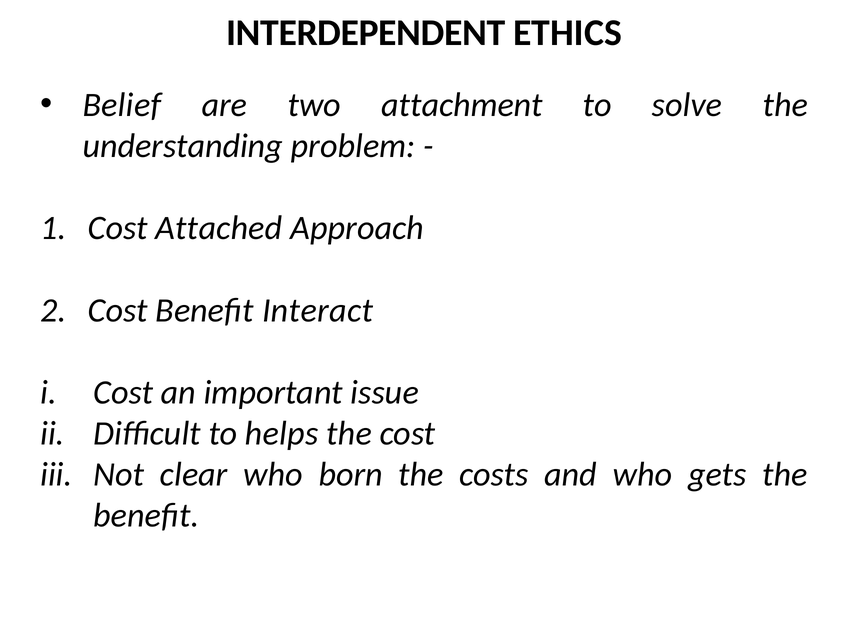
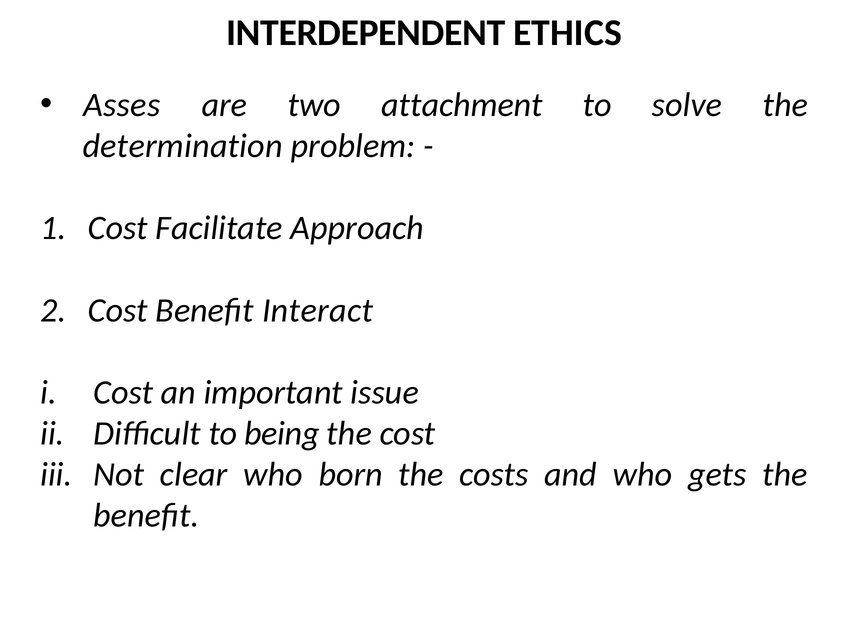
Belief: Belief -> Asses
understanding: understanding -> determination
Attached: Attached -> Facilitate
helps: helps -> being
